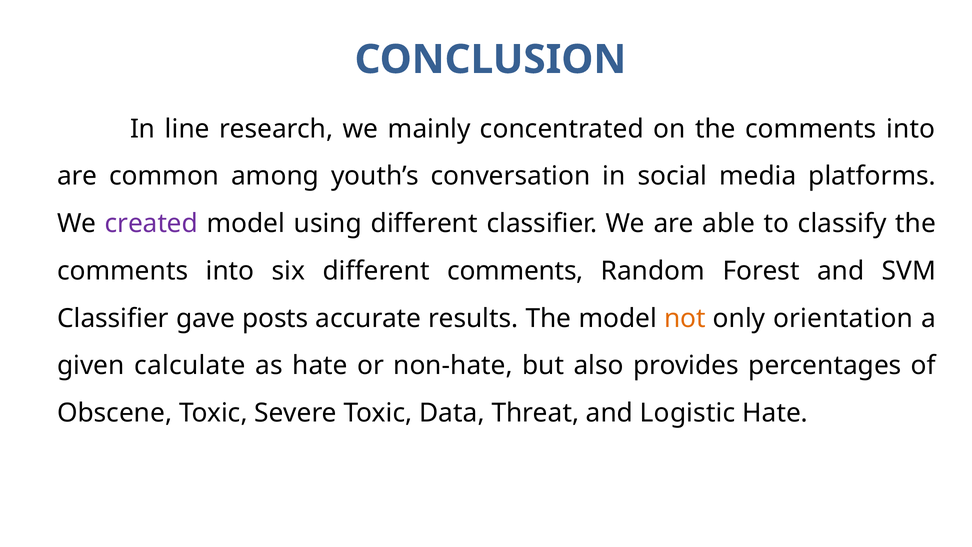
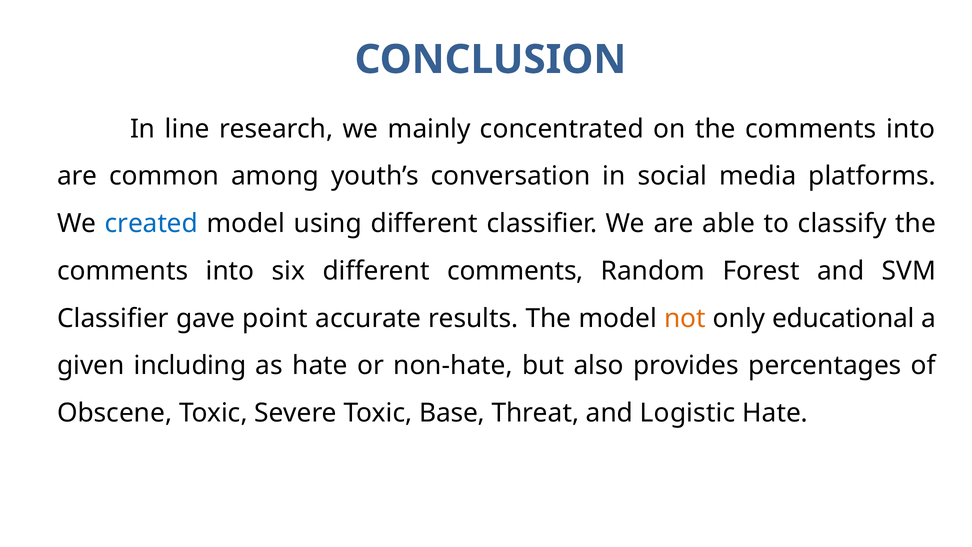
created colour: purple -> blue
posts: posts -> point
orientation: orientation -> educational
calculate: calculate -> including
Data: Data -> Base
